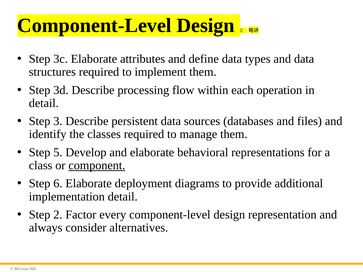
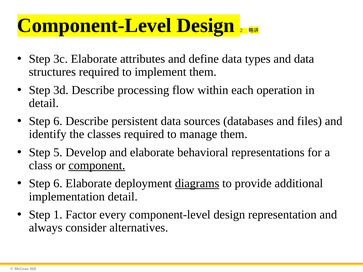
3 at (58, 121): 3 -> 6
diagrams underline: none -> present
Step 2: 2 -> 1
